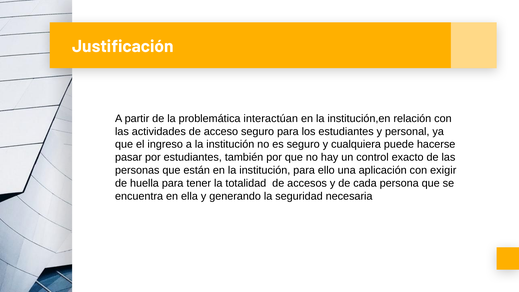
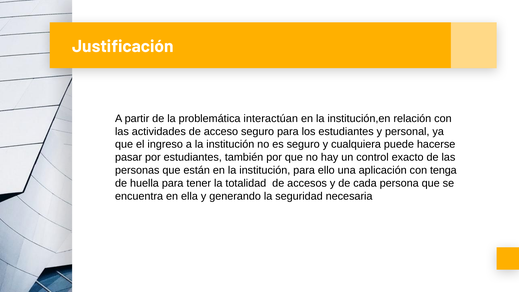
exigir: exigir -> tenga
